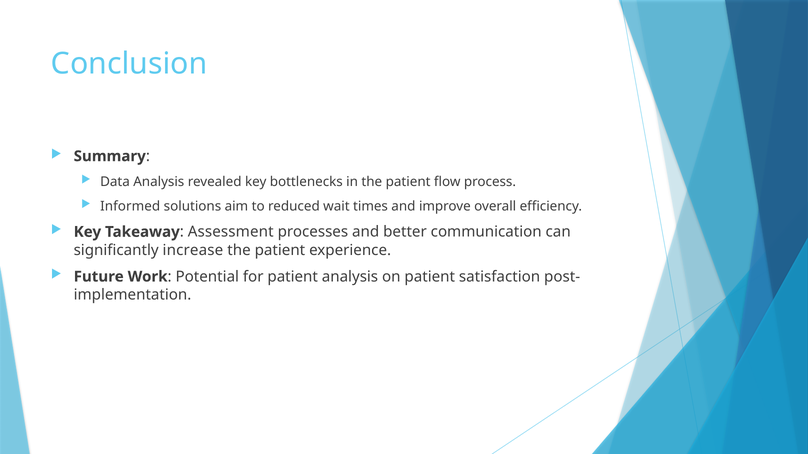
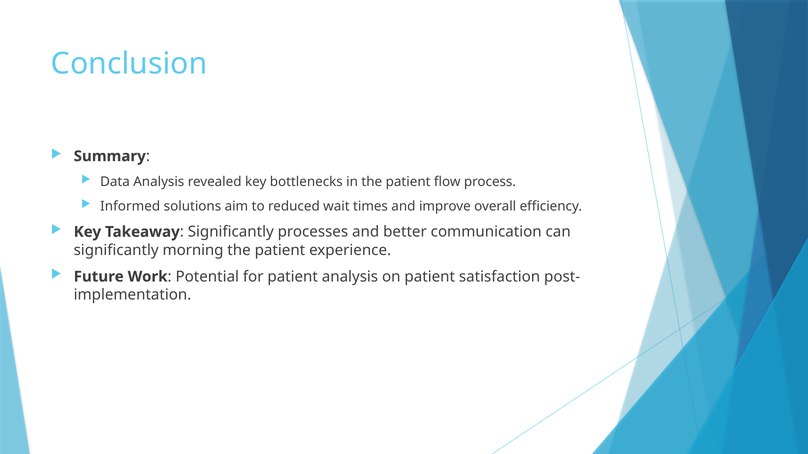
Assessment at (231, 232): Assessment -> Significantly
increase: increase -> morning
